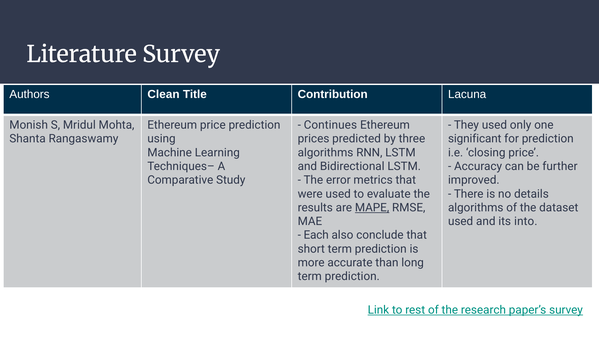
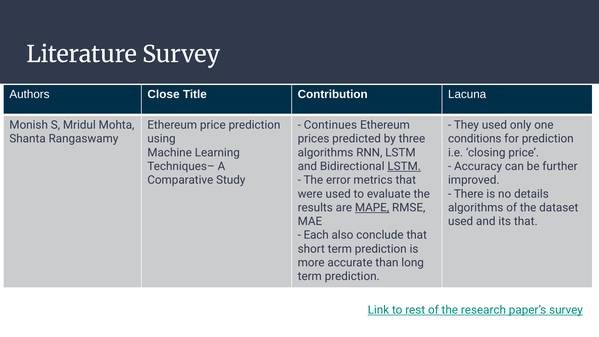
Clean: Clean -> Close
significant: significant -> conditions
LSTM at (404, 166) underline: none -> present
its into: into -> that
